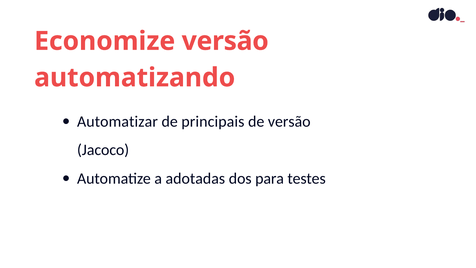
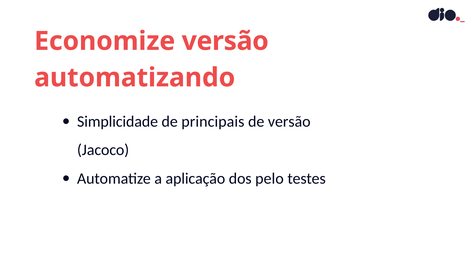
Automatizar: Automatizar -> Simplicidade
adotadas: adotadas -> aplicação
para: para -> pelo
